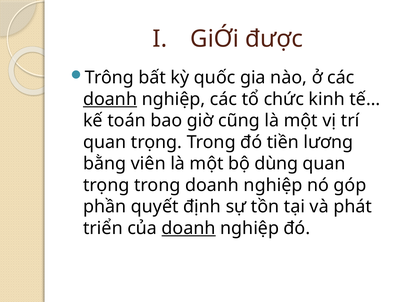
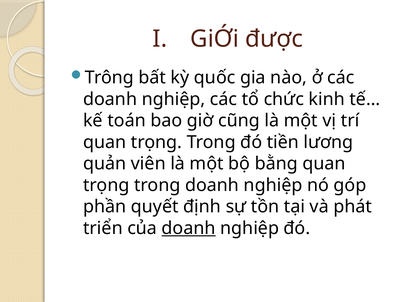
doanh at (110, 99) underline: present -> none
bằng: bằng -> quản
dùng: dùng -> bằng
